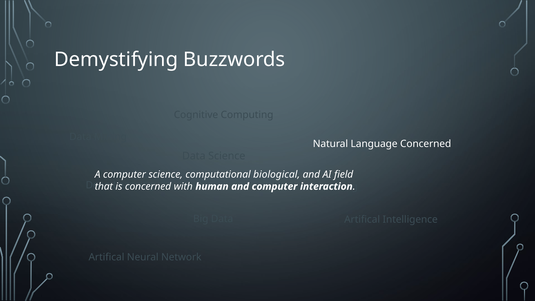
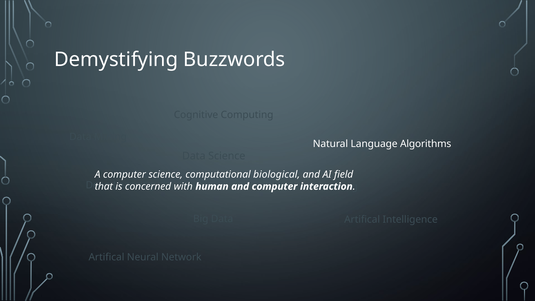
Language Concerned: Concerned -> Algorithms
